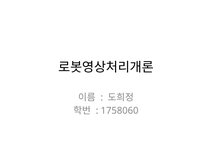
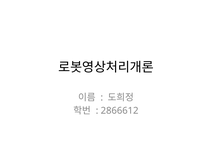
1758060: 1758060 -> 2866612
